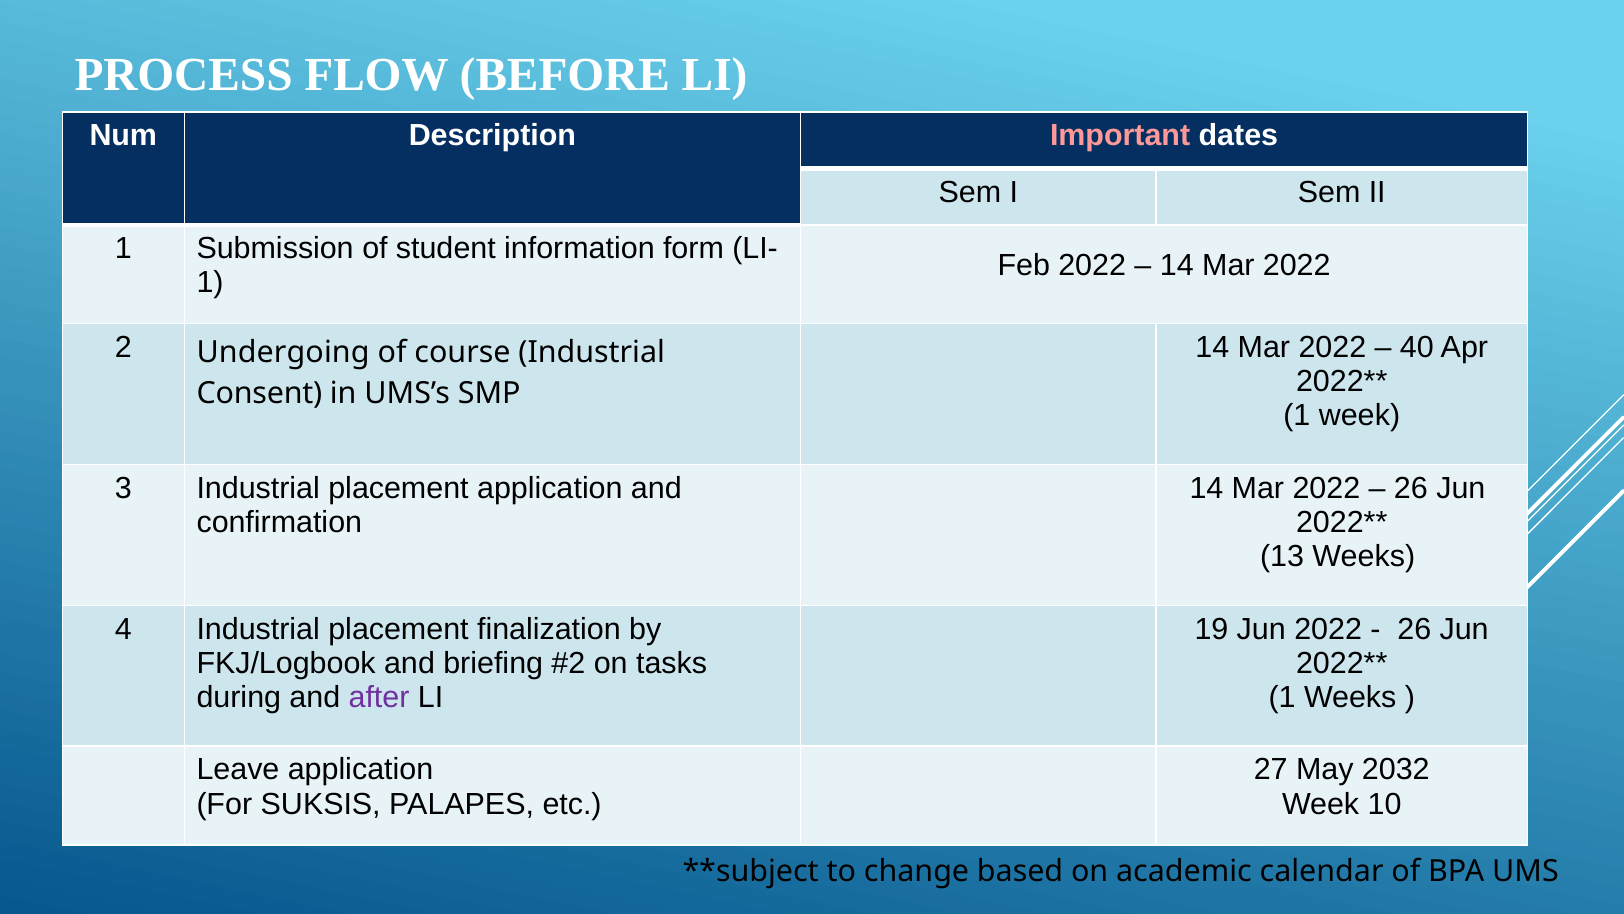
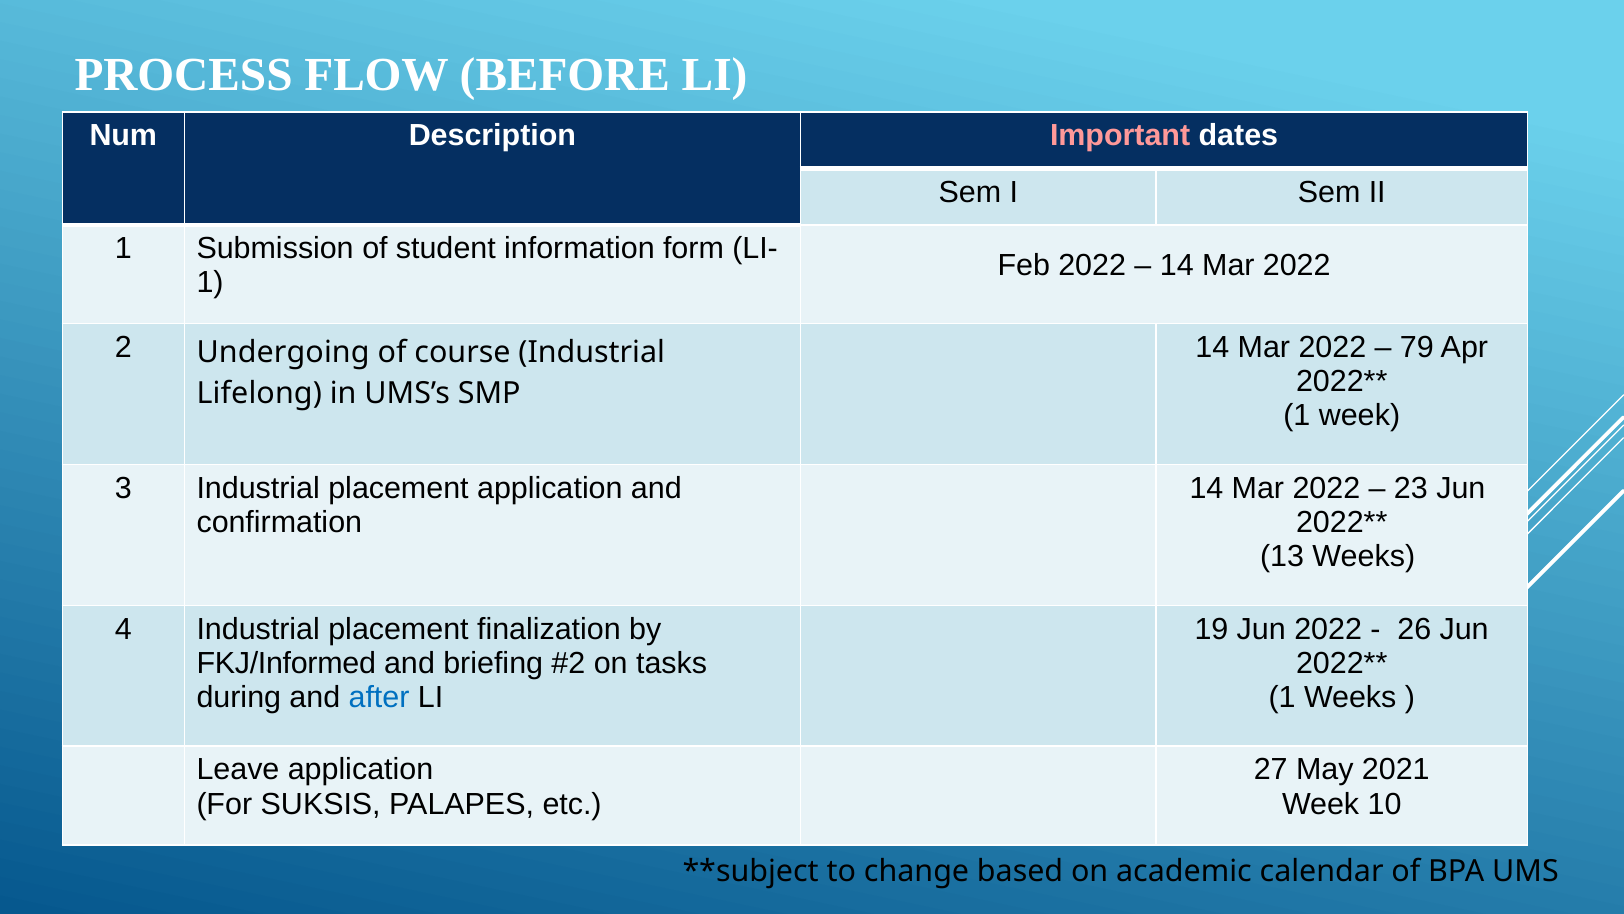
40: 40 -> 79
Consent: Consent -> Lifelong
26 at (1411, 488): 26 -> 23
FKJ/Logbook: FKJ/Logbook -> FKJ/Informed
after colour: purple -> blue
2032: 2032 -> 2021
